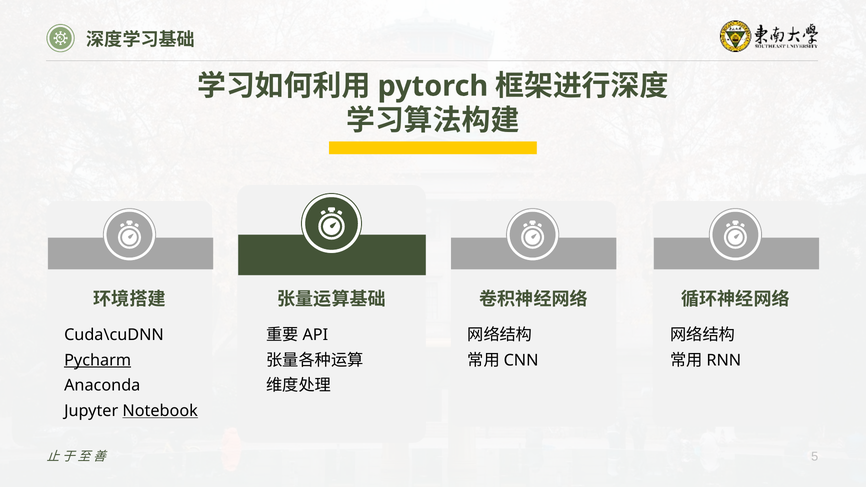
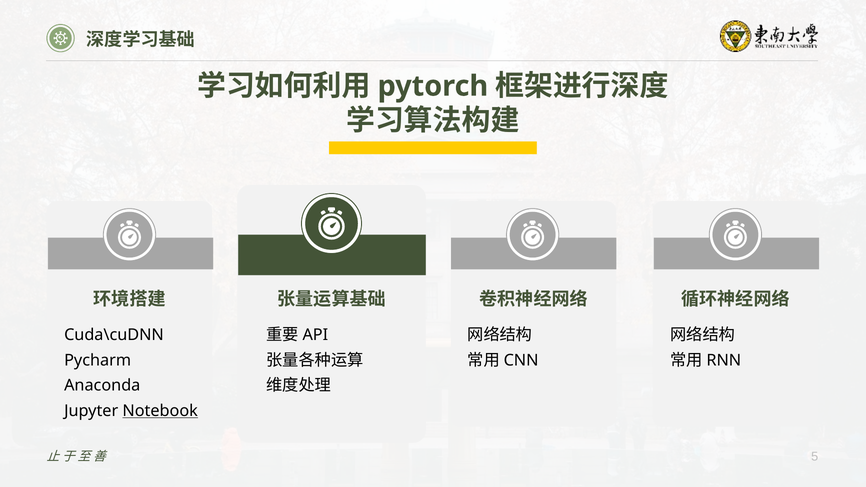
Pycharm underline: present -> none
